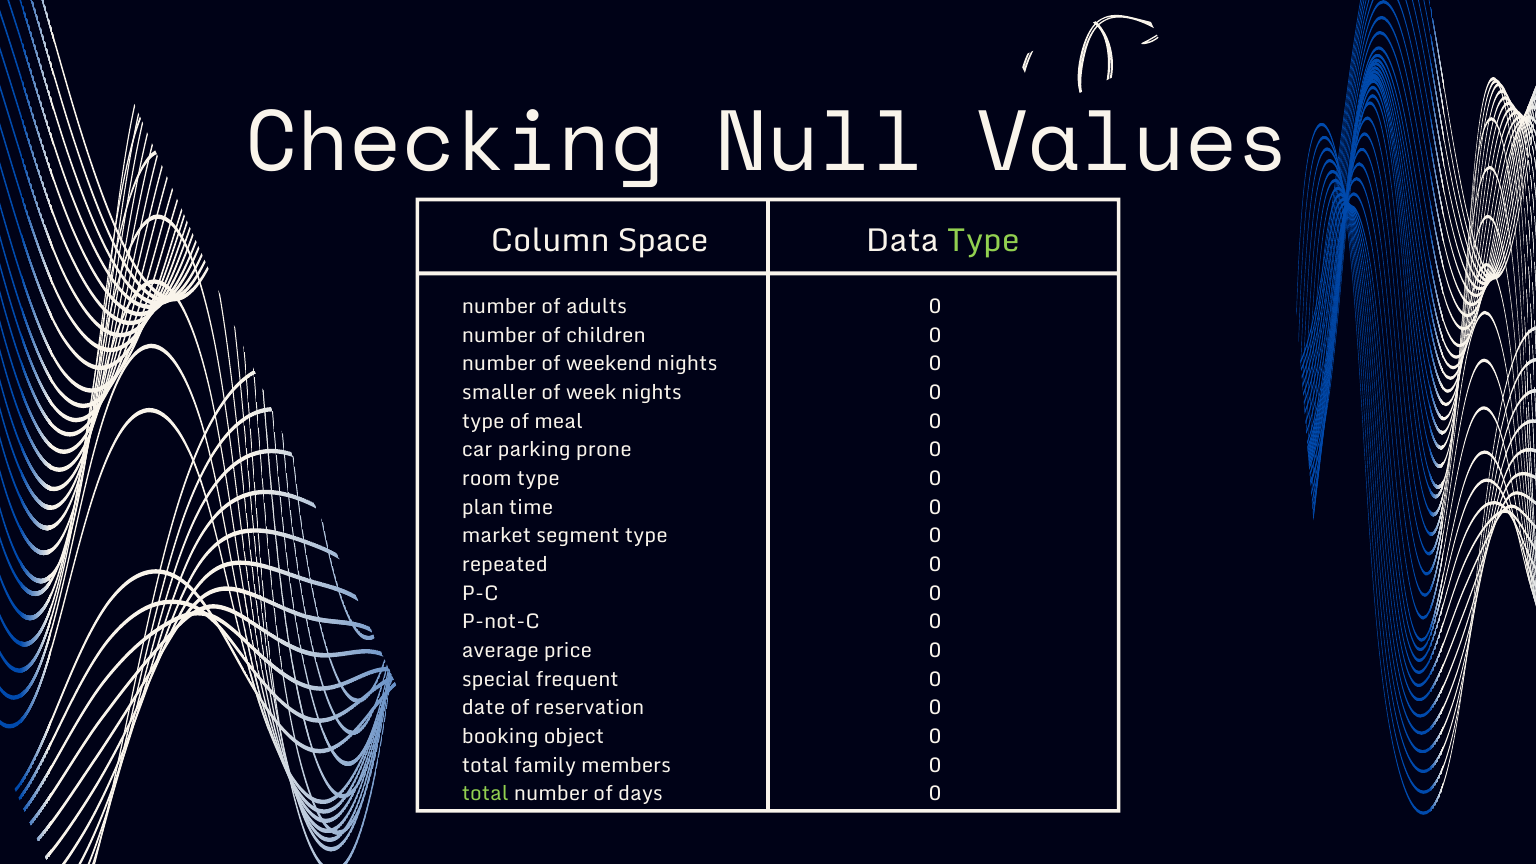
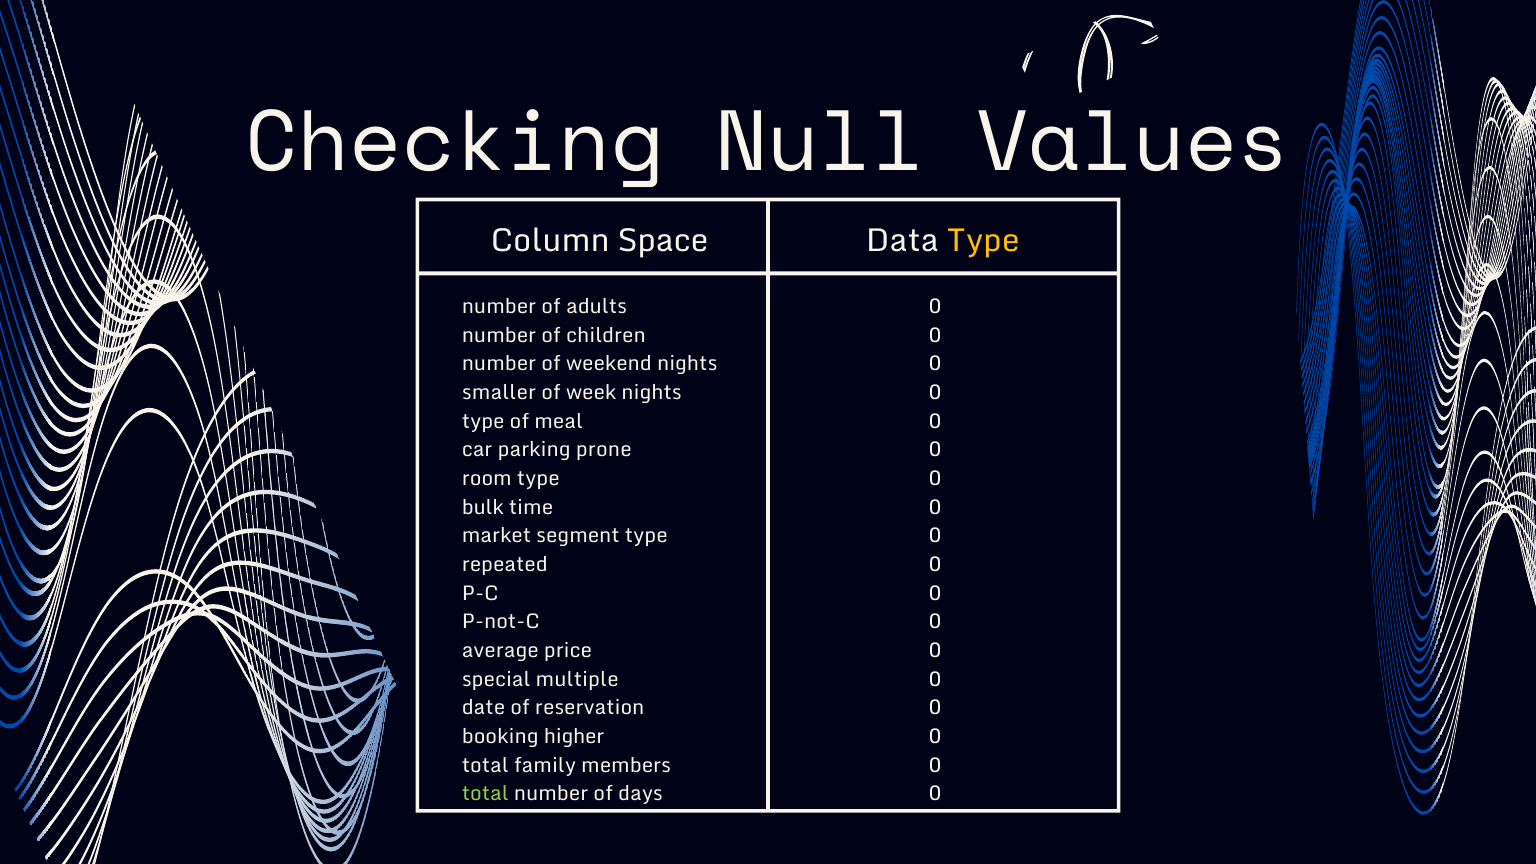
Type at (983, 241) colour: light green -> yellow
plan: plan -> bulk
frequent: frequent -> multiple
object: object -> higher
